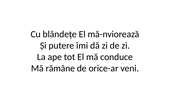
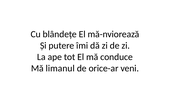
rămâne: rămâne -> limanul
